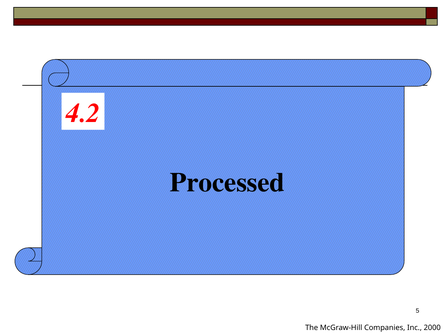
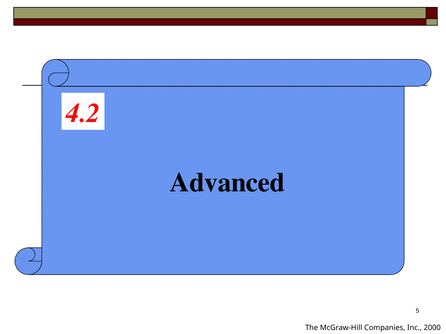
Processed: Processed -> Advanced
